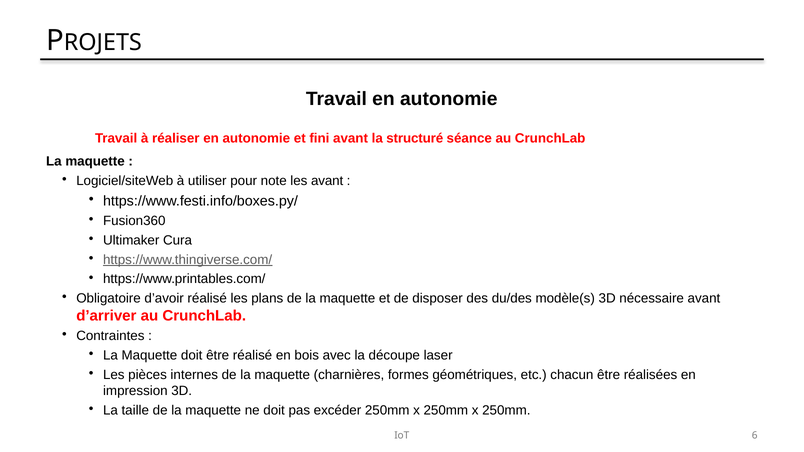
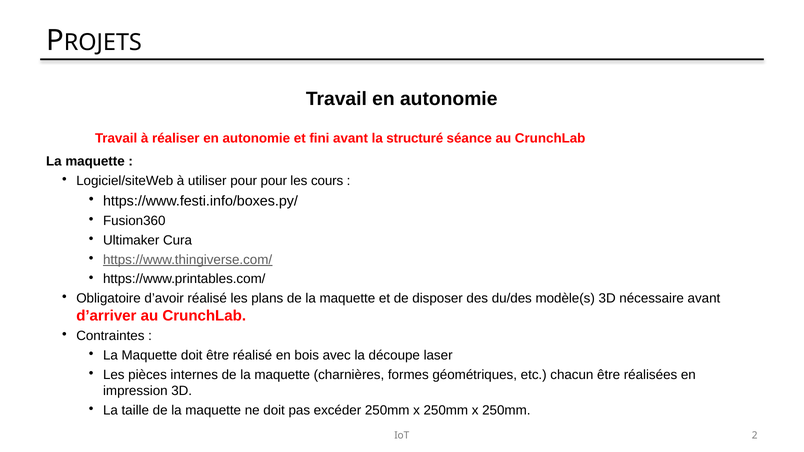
pour note: note -> pour
les avant: avant -> cours
6: 6 -> 2
